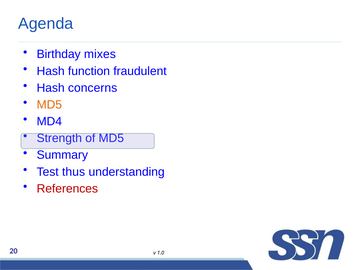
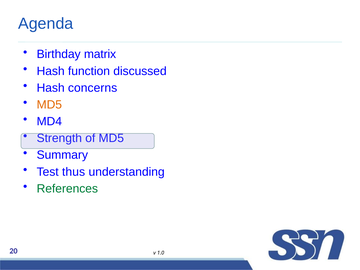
mixes: mixes -> matrix
fraudulent: fraudulent -> discussed
References colour: red -> green
